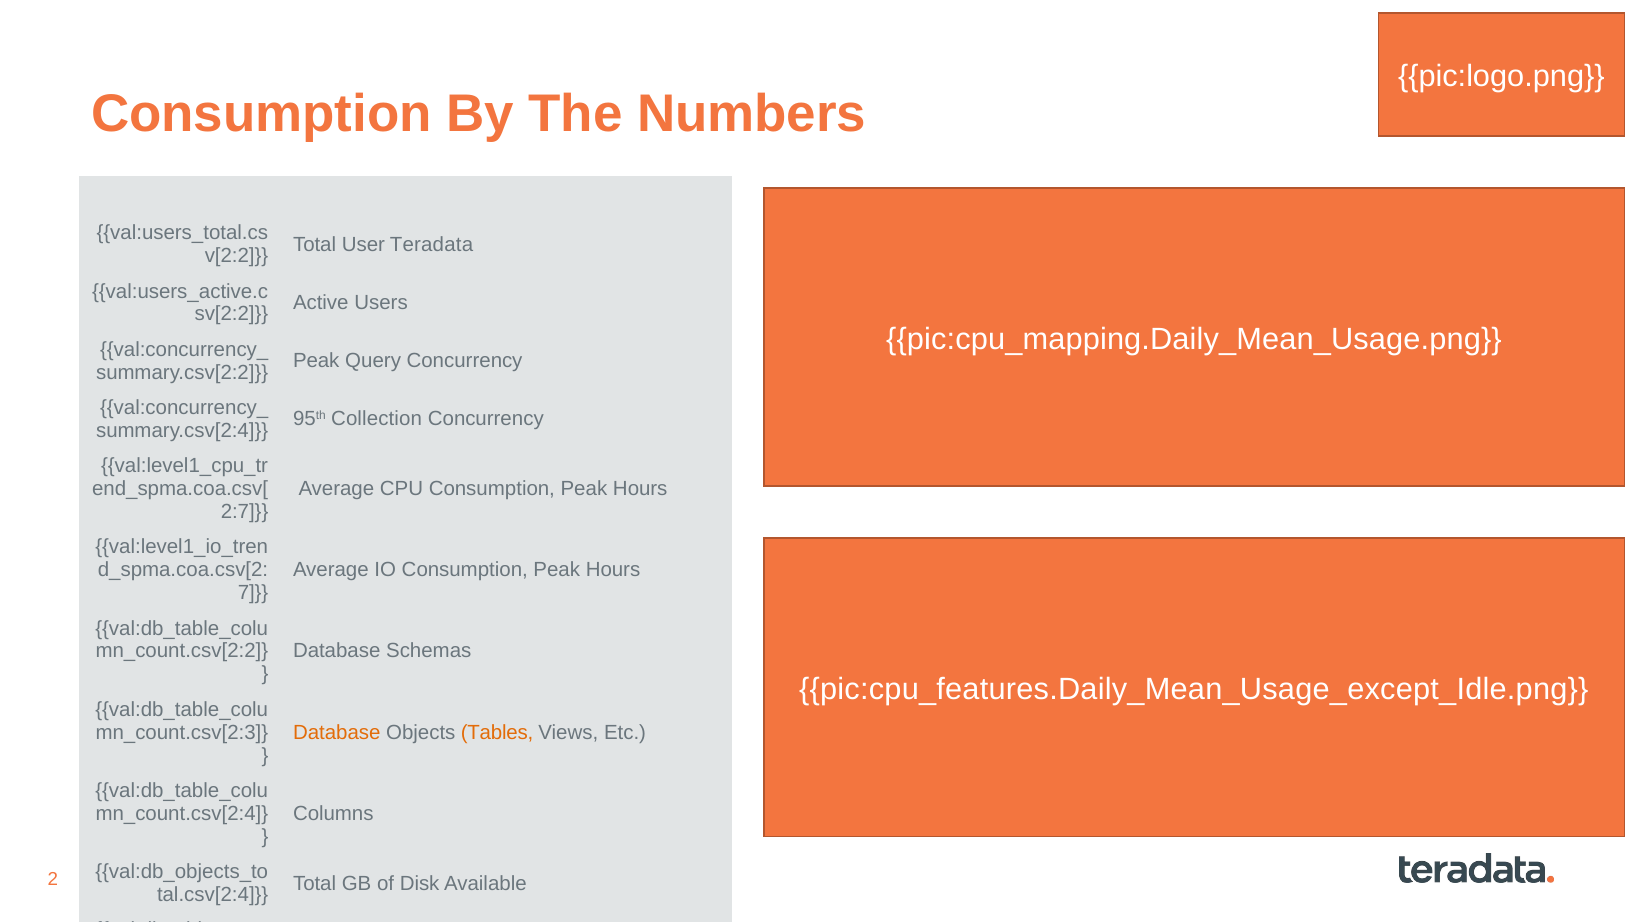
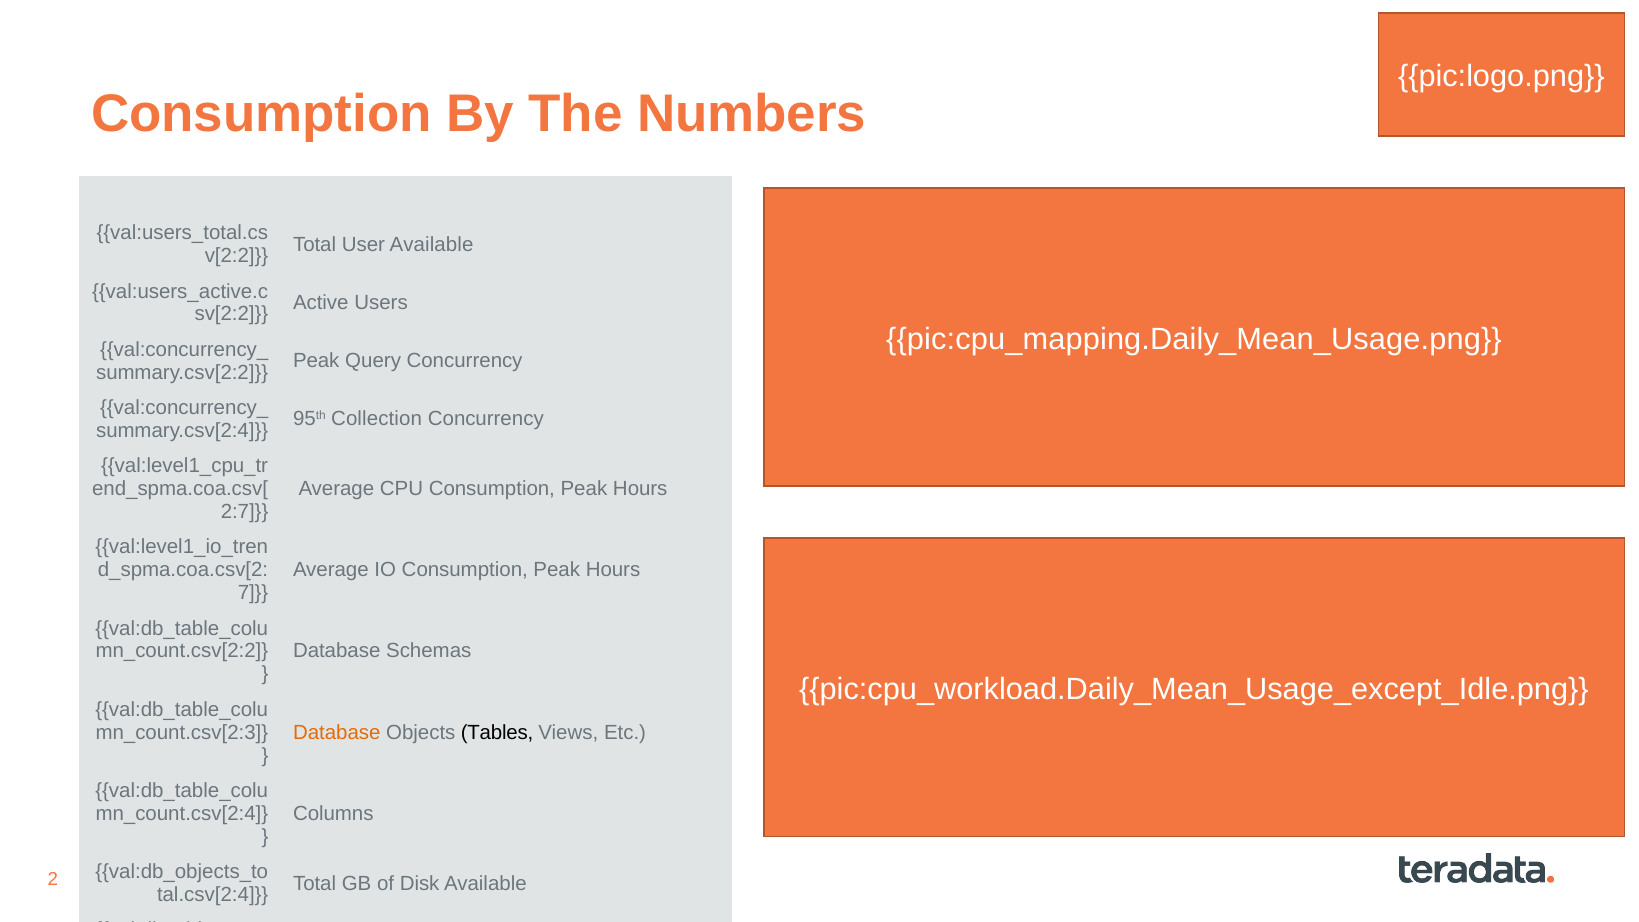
User Teradata: Teradata -> Available
pic:cpu_features.Daily_Mean_Usage_except_Idle.png: pic:cpu_features.Daily_Mean_Usage_except_Idle.png -> pic:cpu_workload.Daily_Mean_Usage_except_Idle.png
Tables colour: orange -> black
